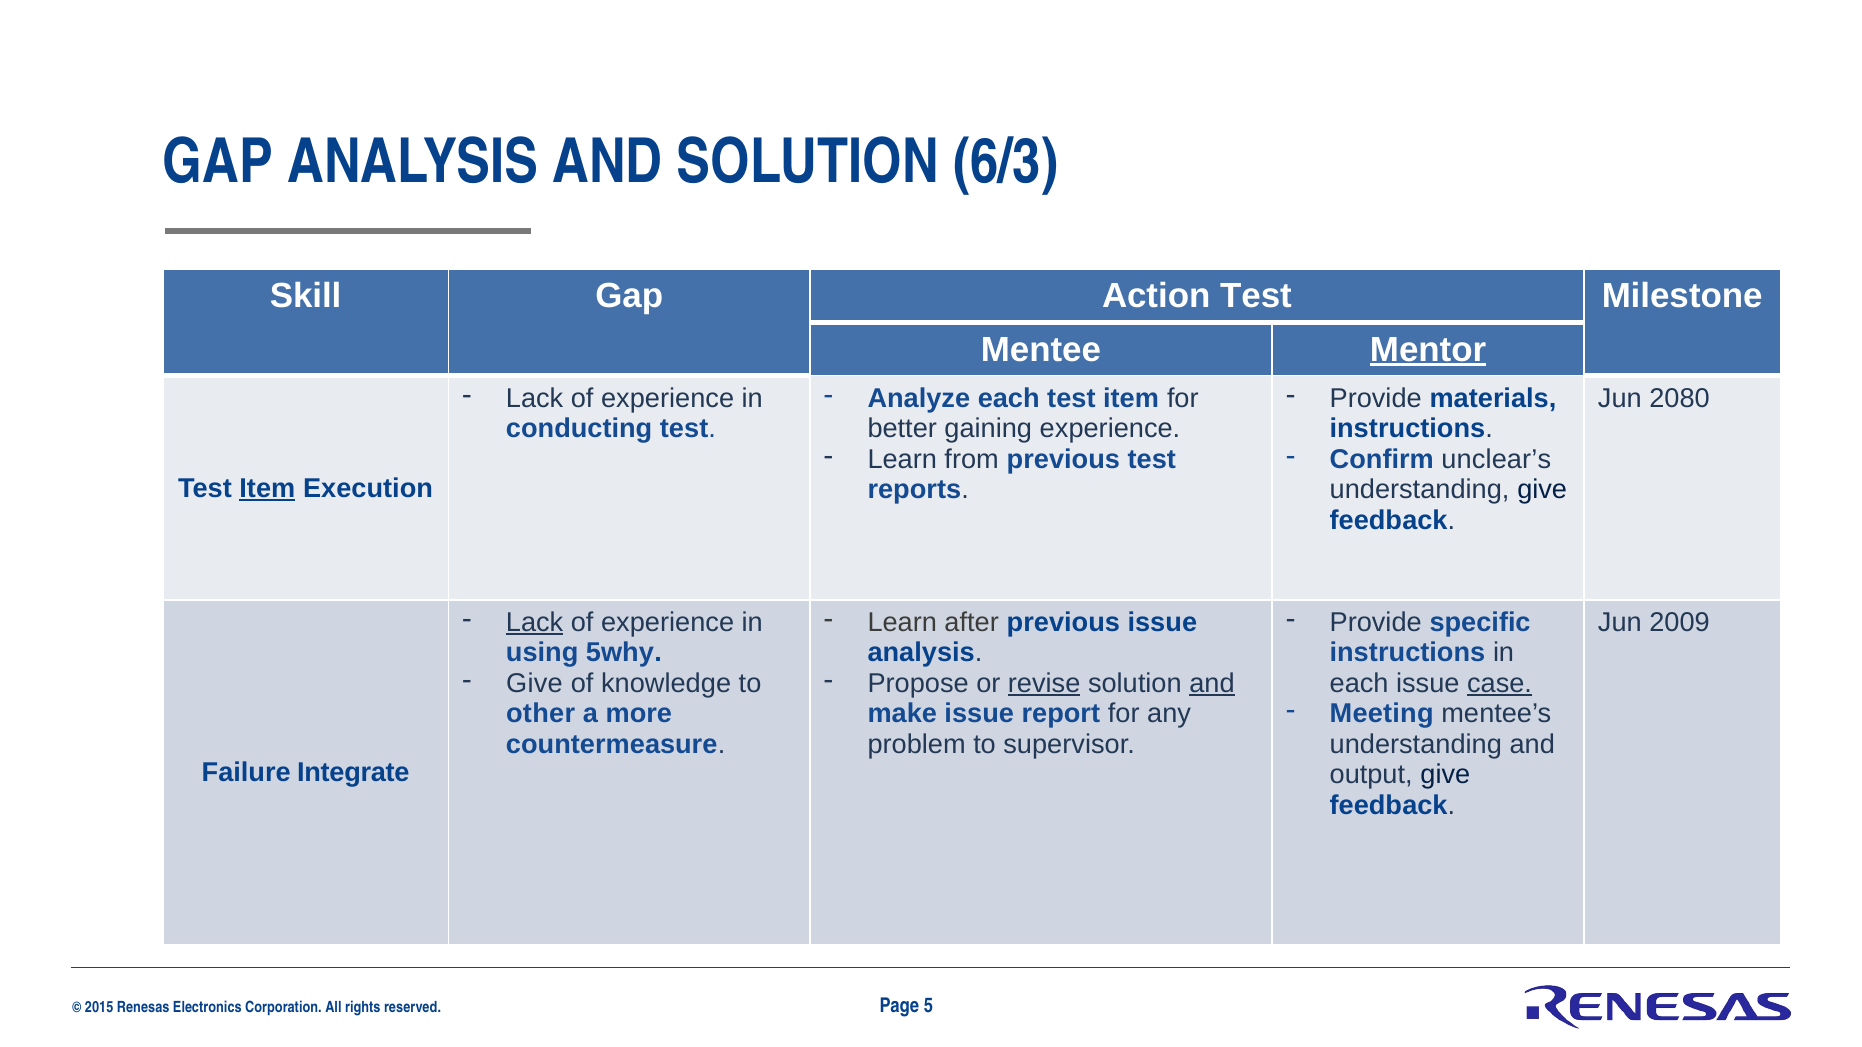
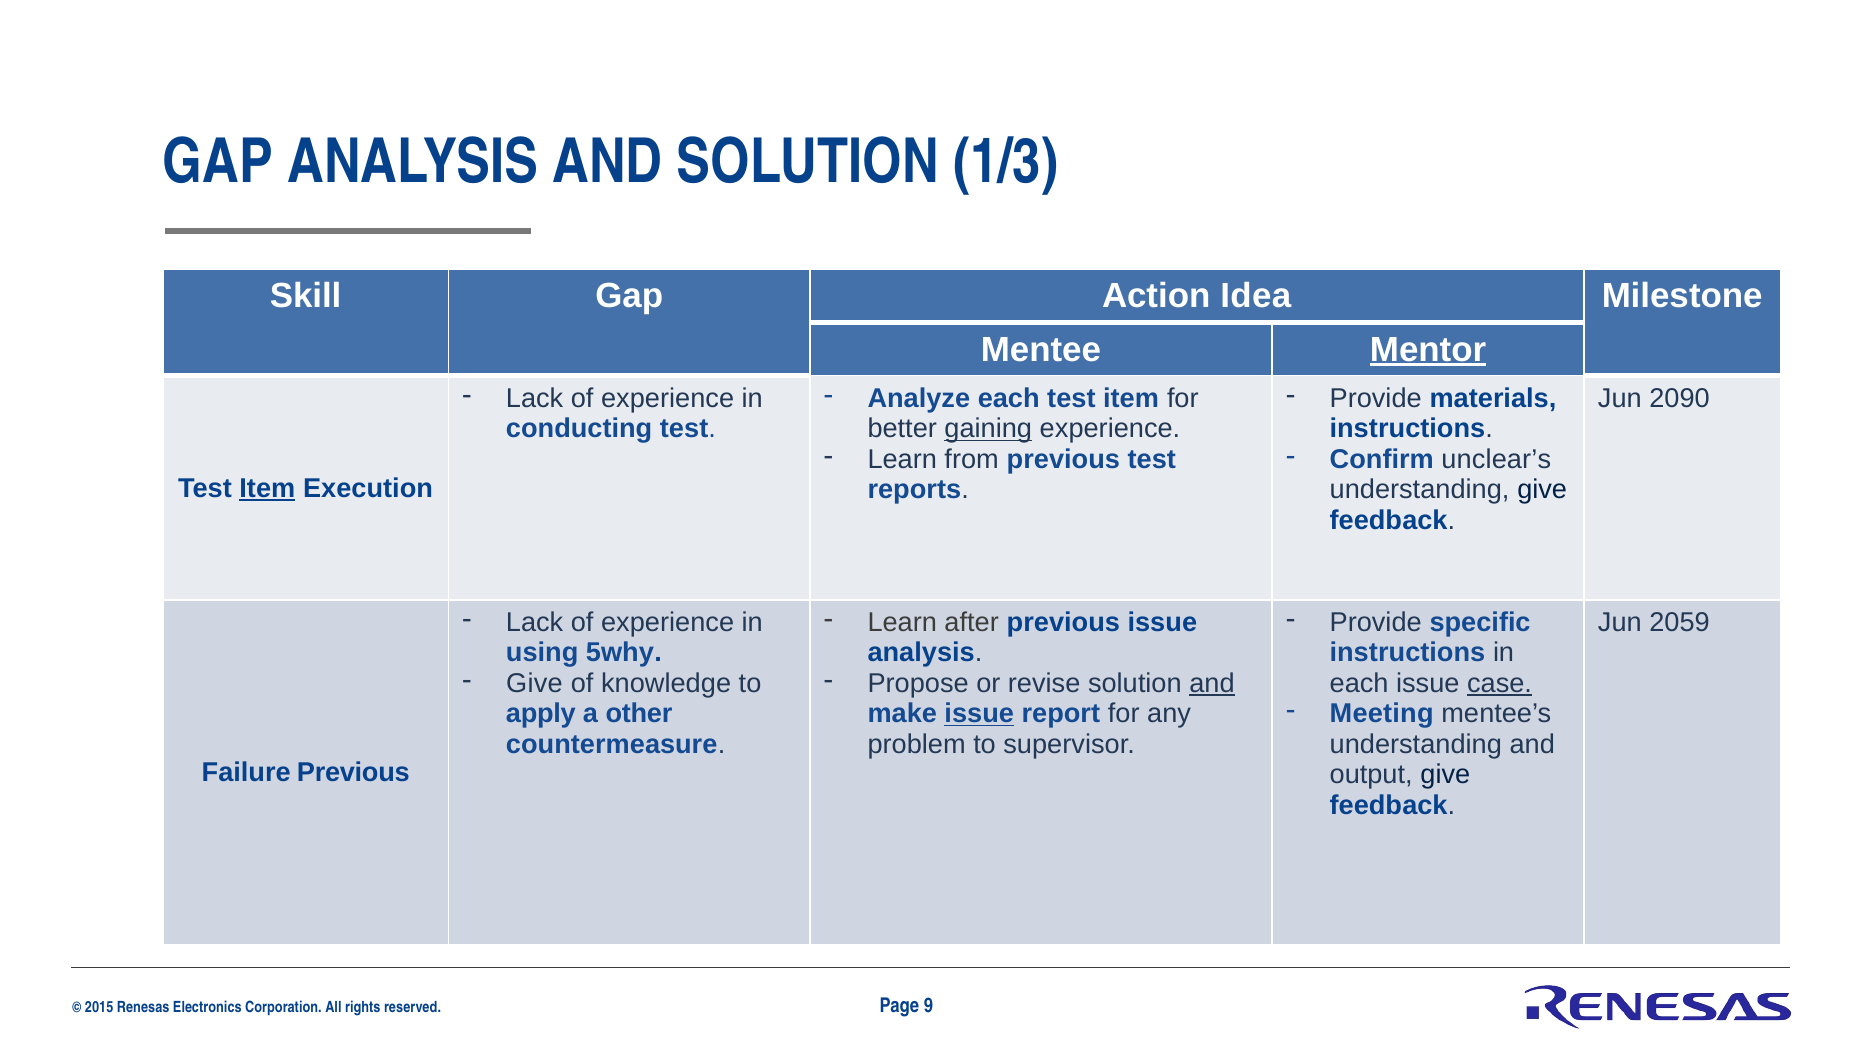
6/3: 6/3 -> 1/3
Action Test: Test -> Idea
2080: 2080 -> 2090
gaining underline: none -> present
Lack at (535, 623) underline: present -> none
2009: 2009 -> 2059
revise underline: present -> none
other: other -> apply
more: more -> other
issue at (979, 714) underline: none -> present
Failure Integrate: Integrate -> Previous
5: 5 -> 9
